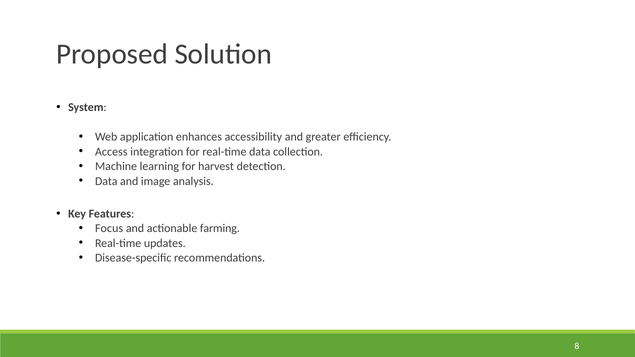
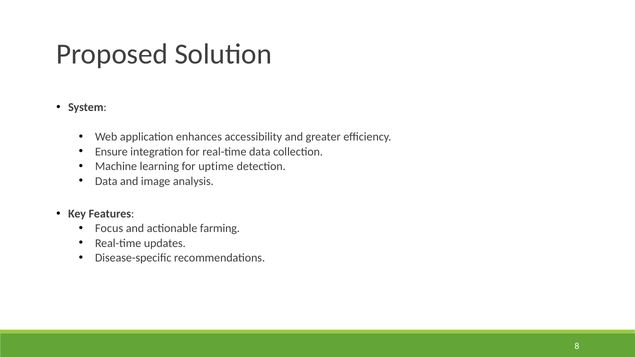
Access: Access -> Ensure
harvest: harvest -> uptime
